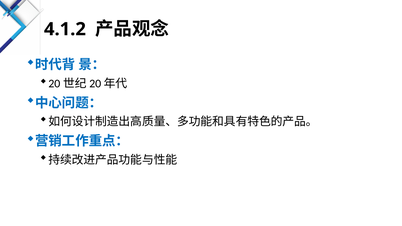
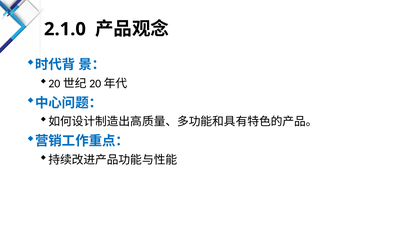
4.1.2: 4.1.2 -> 2.1.0
